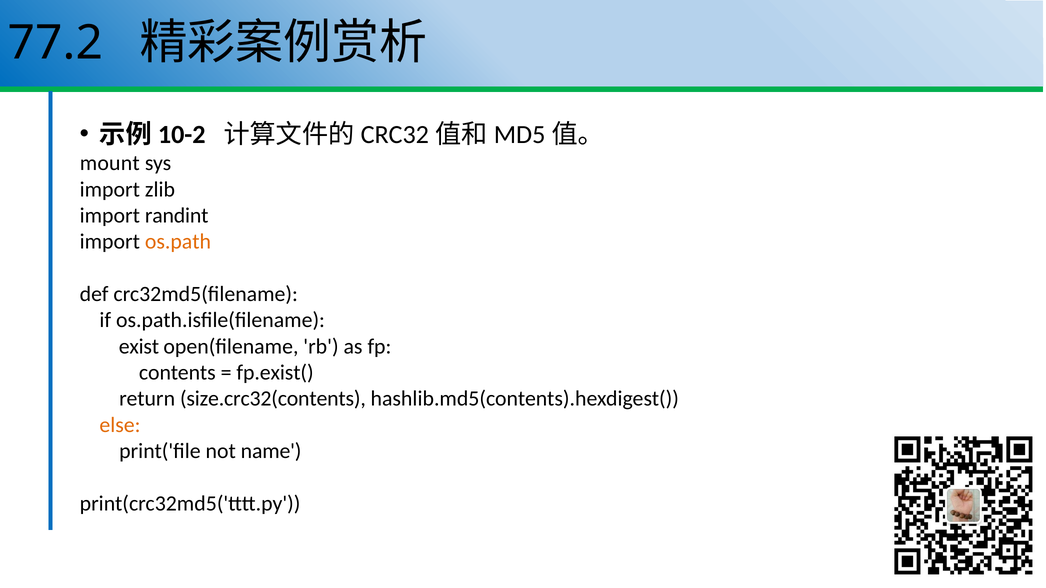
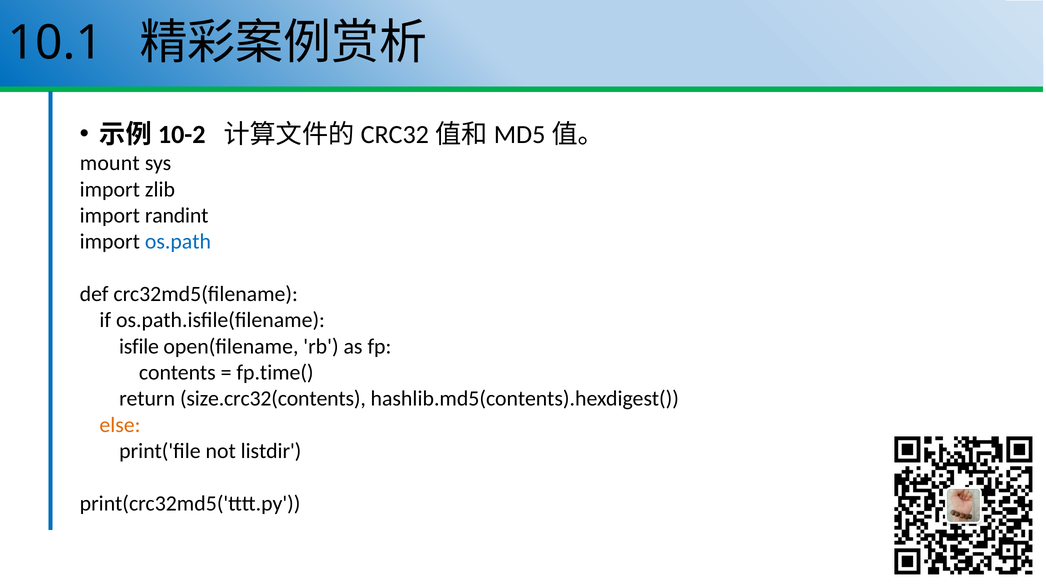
77.2: 77.2 -> 10.1
os.path colour: orange -> blue
exist: exist -> isfile
fp.exist(: fp.exist( -> fp.time(
name: name -> listdir
